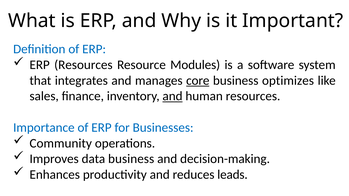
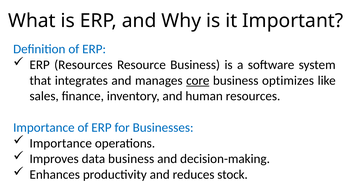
Resource Modules: Modules -> Business
and at (173, 96) underline: present -> none
Community at (61, 143): Community -> Importance
leads: leads -> stock
